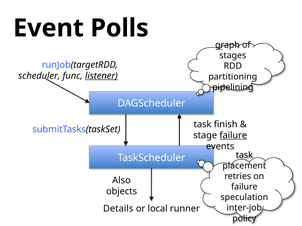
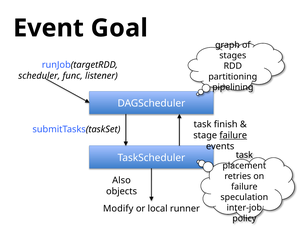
Polls: Polls -> Goal
listener underline: present -> none
Details: Details -> Modify
